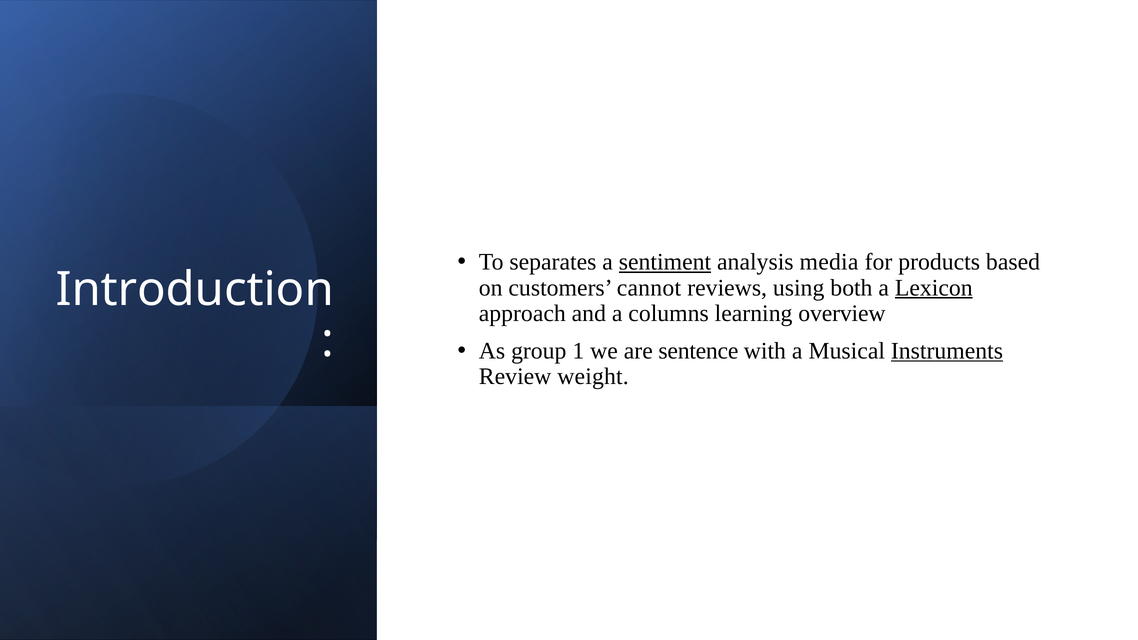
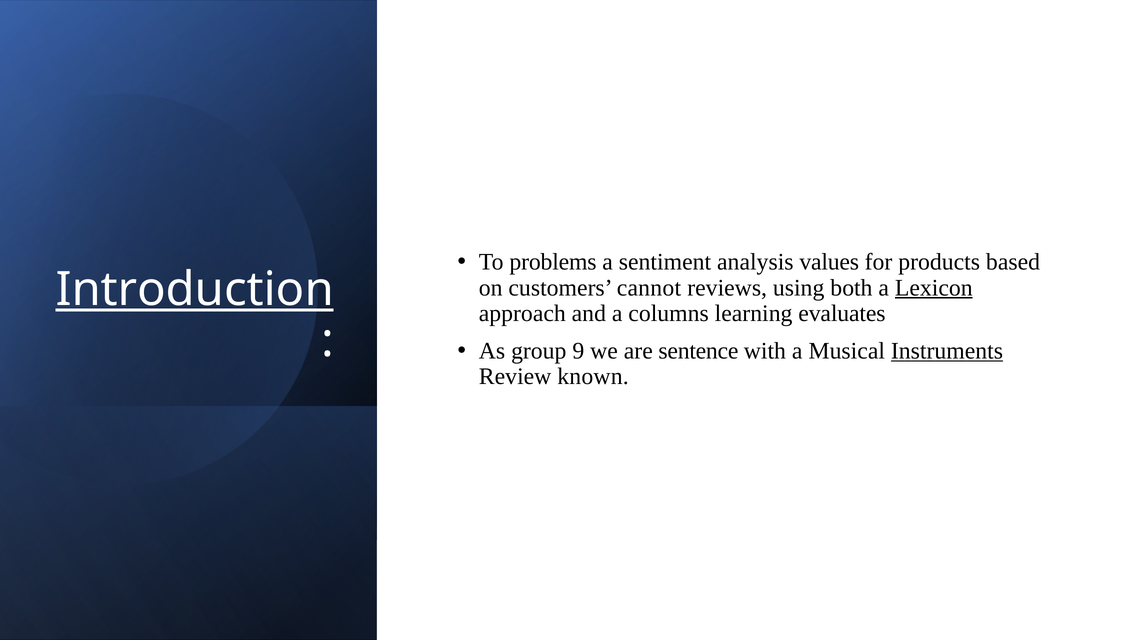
separates: separates -> problems
sentiment underline: present -> none
media: media -> values
Introduction underline: none -> present
overview: overview -> evaluates
1: 1 -> 9
weight: weight -> known
